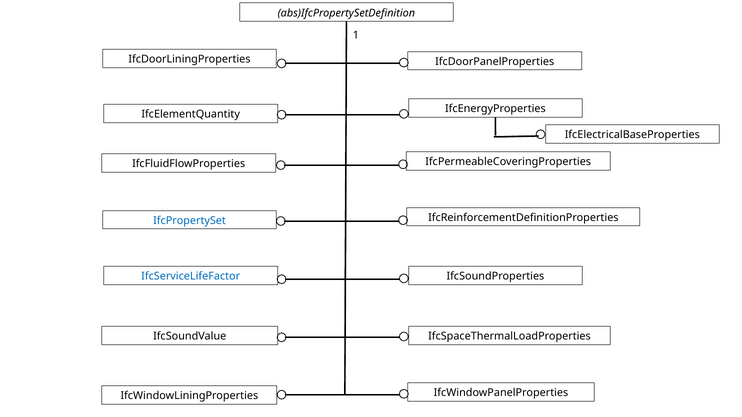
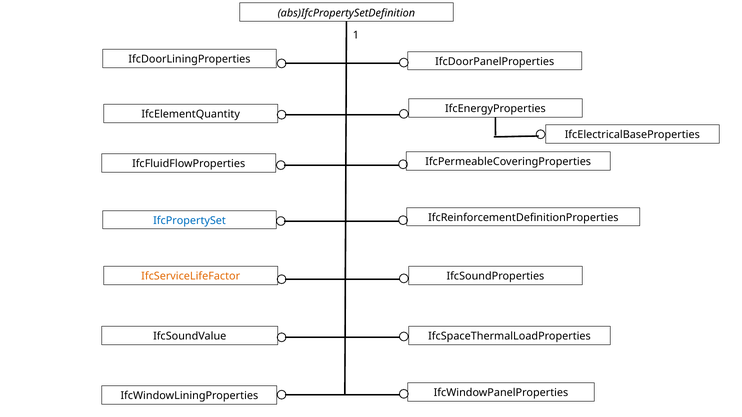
IfcServiceLifeFactor colour: blue -> orange
